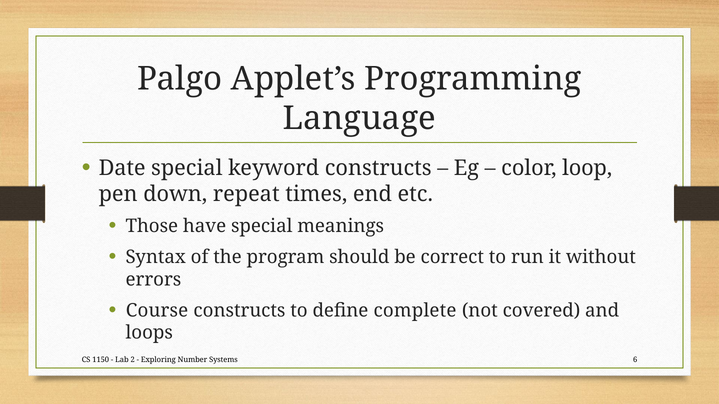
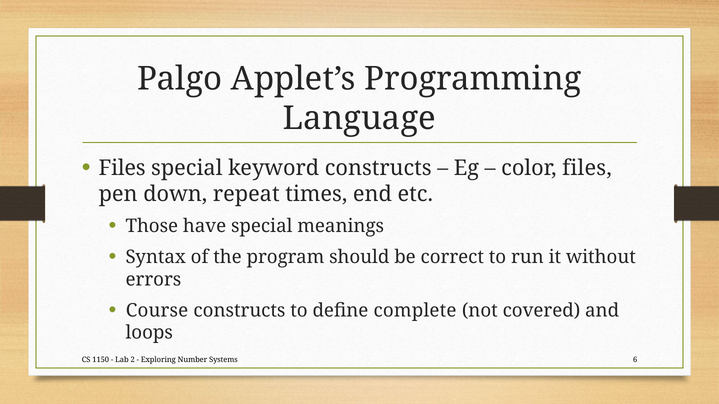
Date at (122, 168): Date -> Files
color loop: loop -> files
